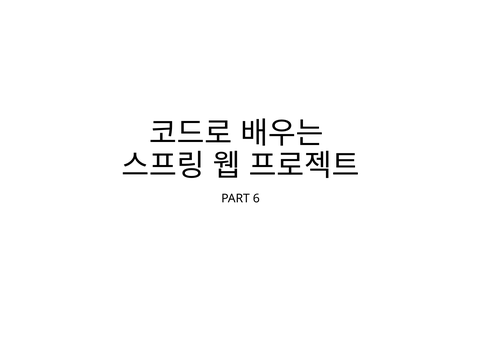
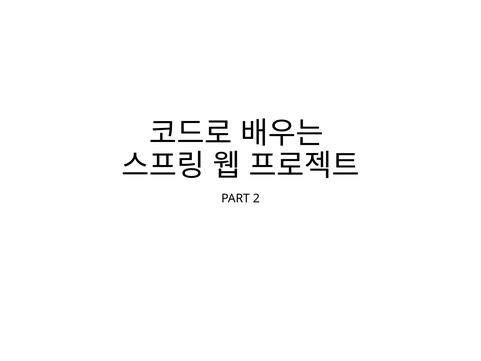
6: 6 -> 2
